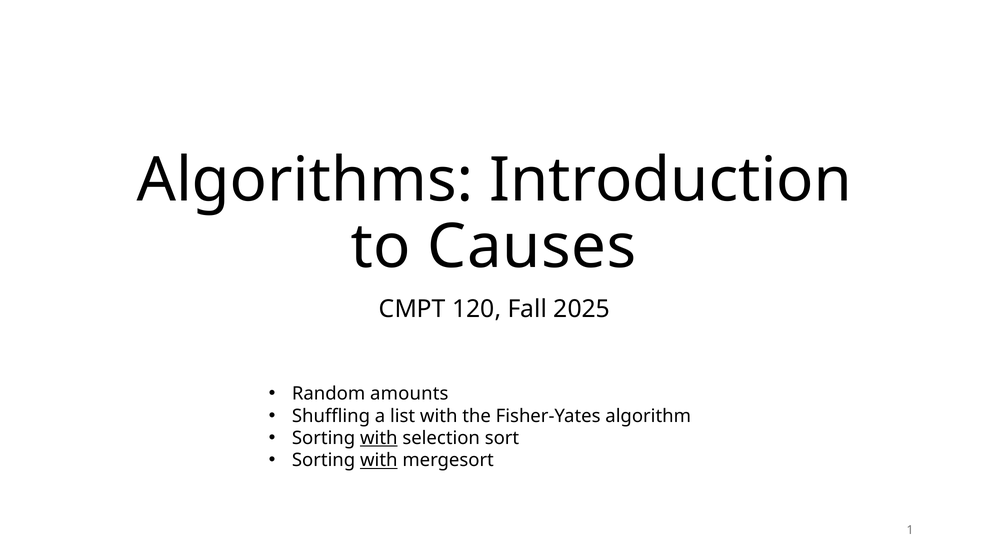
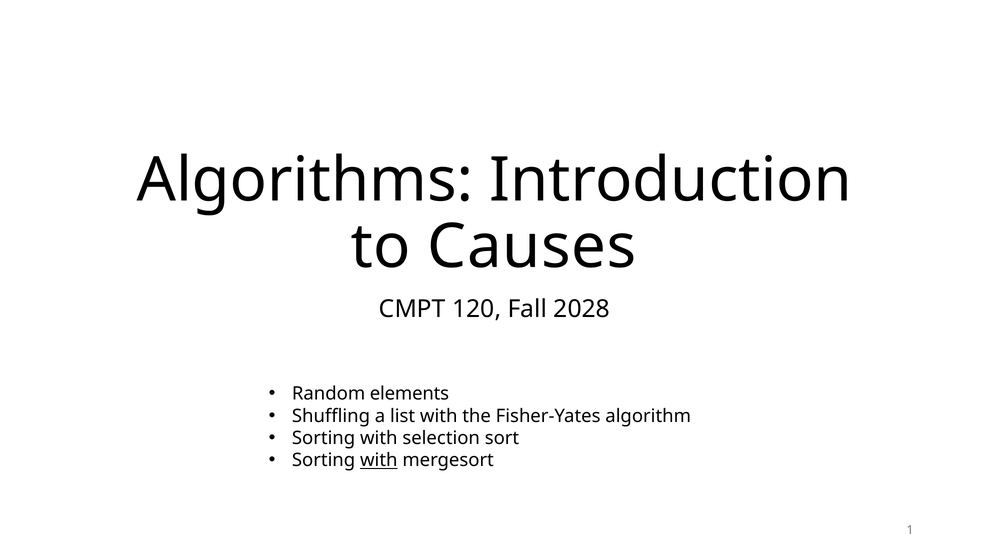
2025: 2025 -> 2028
amounts: amounts -> elements
with at (379, 438) underline: present -> none
